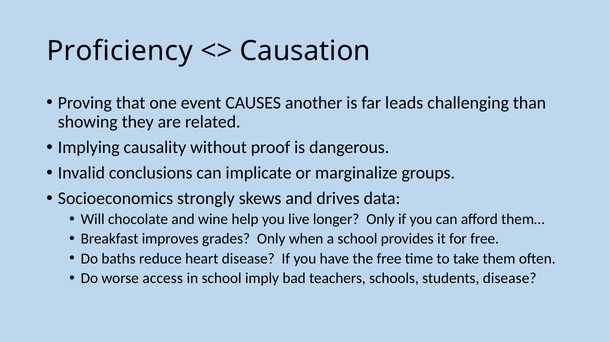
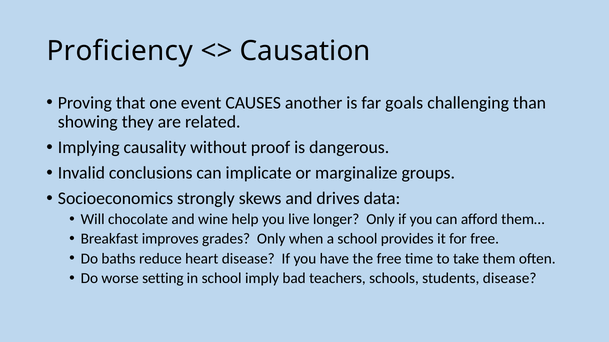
leads: leads -> goals
access: access -> setting
